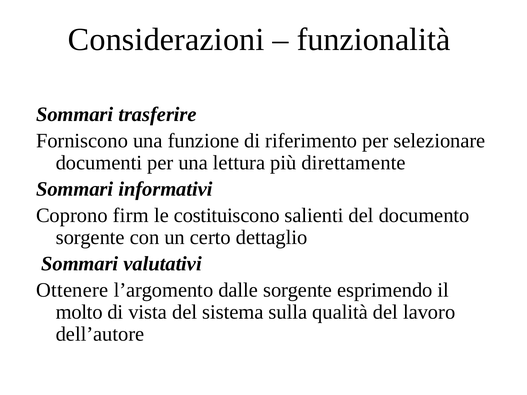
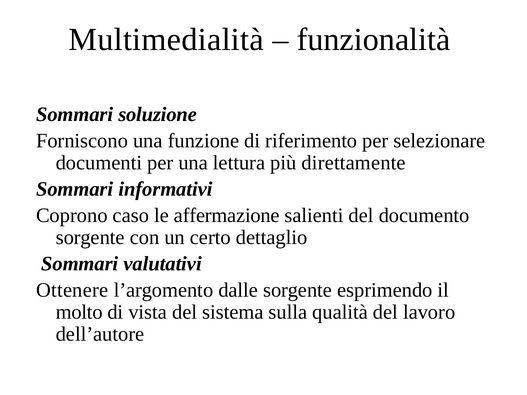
Considerazioni: Considerazioni -> Multimedialità
trasferire: trasferire -> soluzione
firm: firm -> caso
costituiscono: costituiscono -> affermazione
